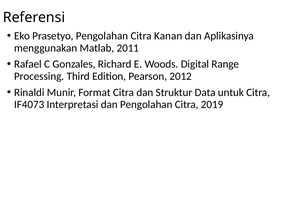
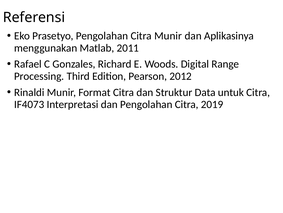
Citra Kanan: Kanan -> Munir
